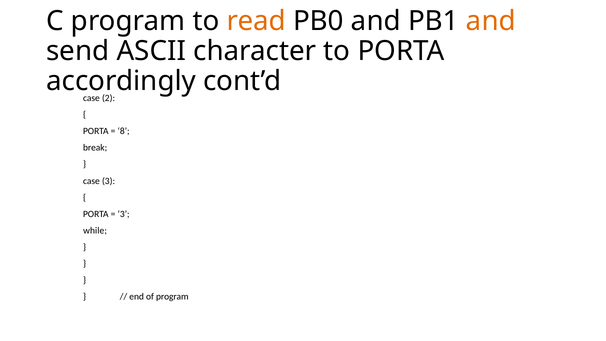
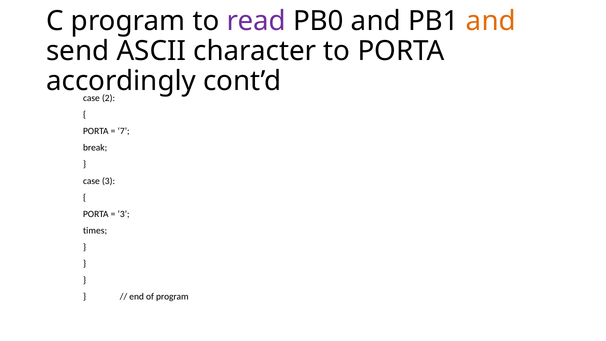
read colour: orange -> purple
8: 8 -> 7
while: while -> times
